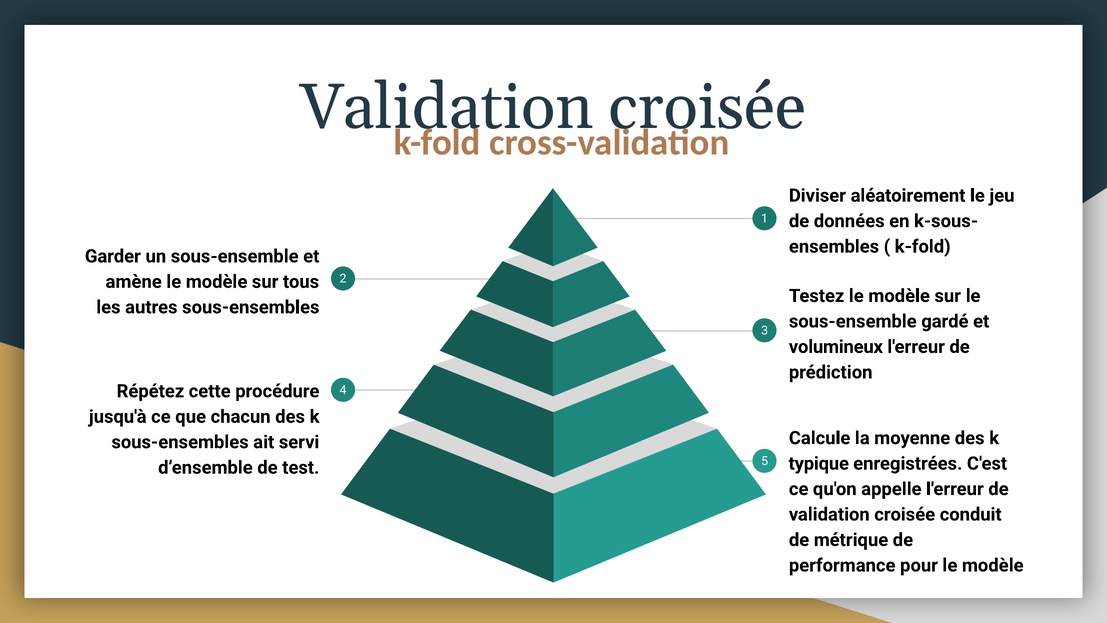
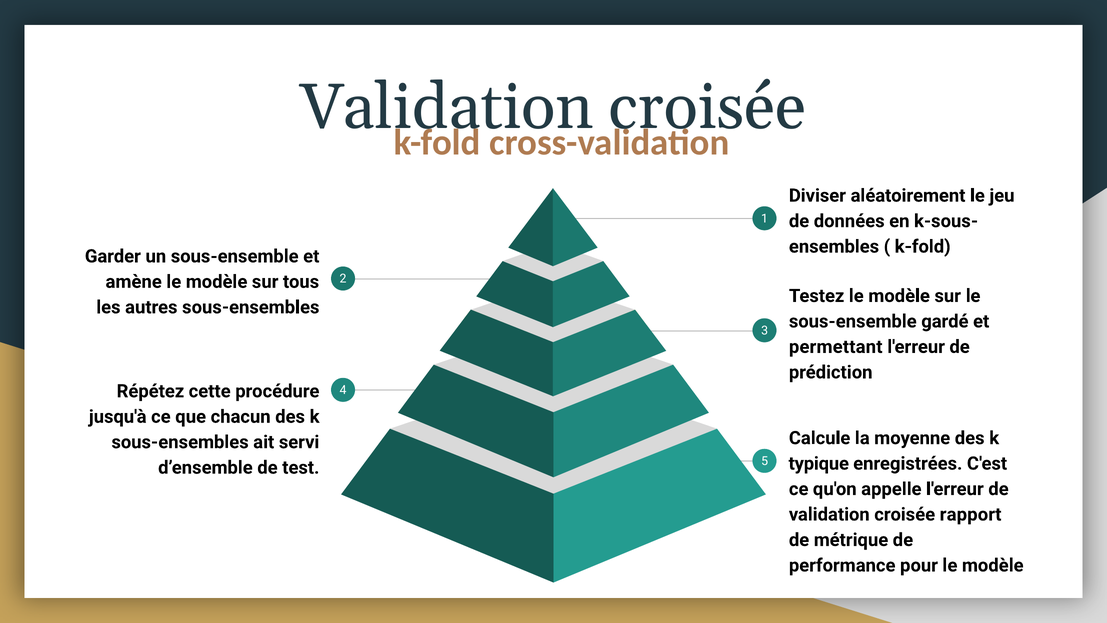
volumineux: volumineux -> permettant
conduit: conduit -> rapport
